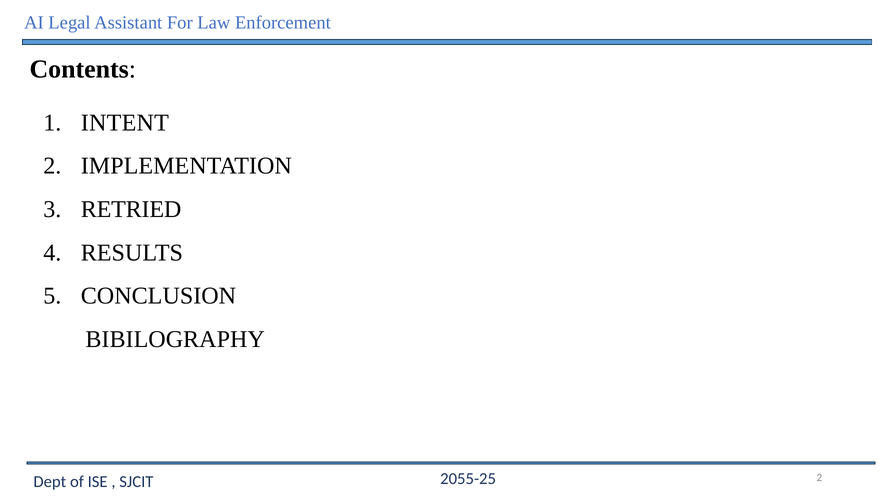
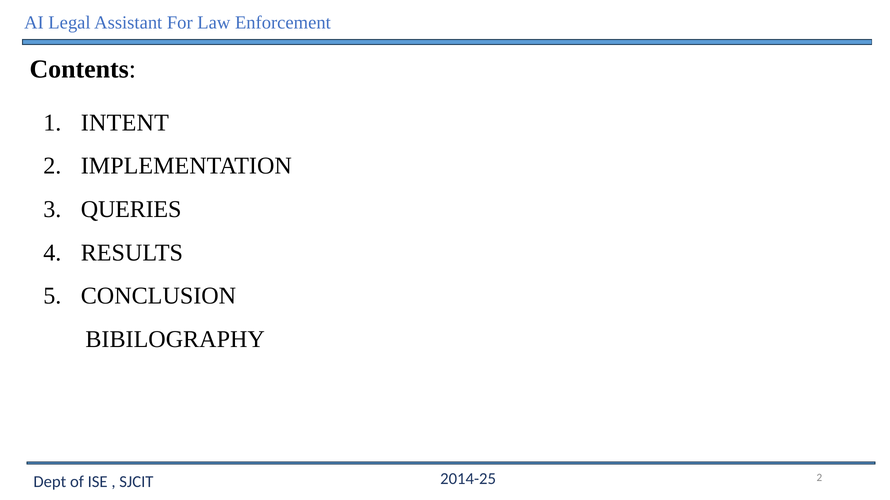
RETRIED: RETRIED -> QUERIES
2055-25: 2055-25 -> 2014-25
